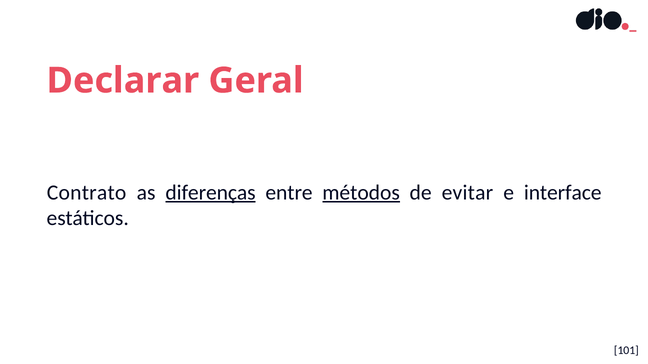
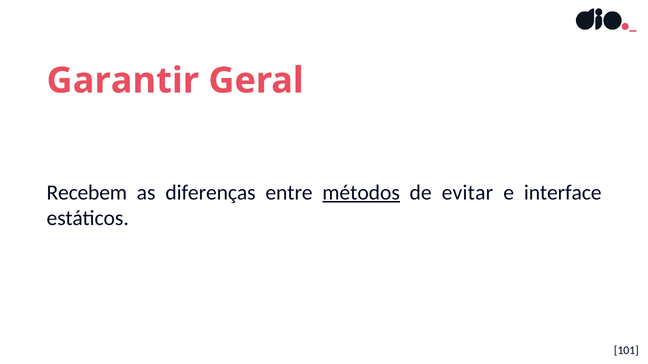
Declarar: Declarar -> Garantir
Contrato: Contrato -> Recebem
diferenças underline: present -> none
